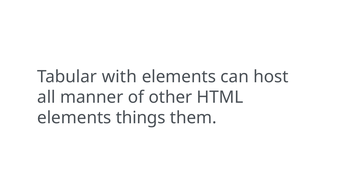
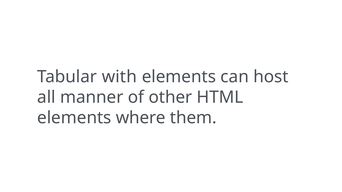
things: things -> where
